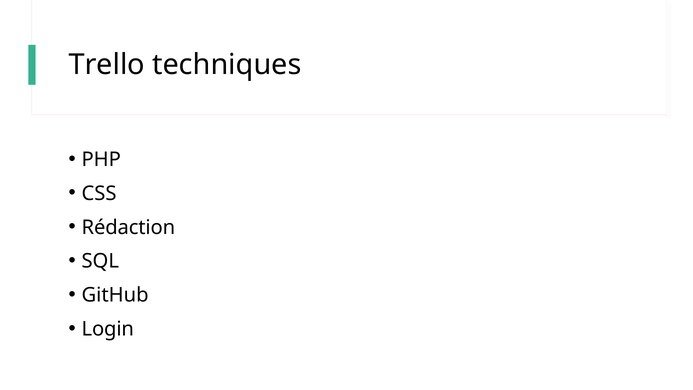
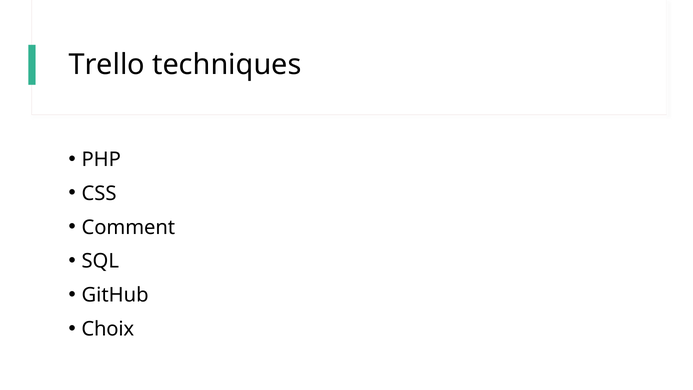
Rédaction: Rédaction -> Comment
Login: Login -> Choix
